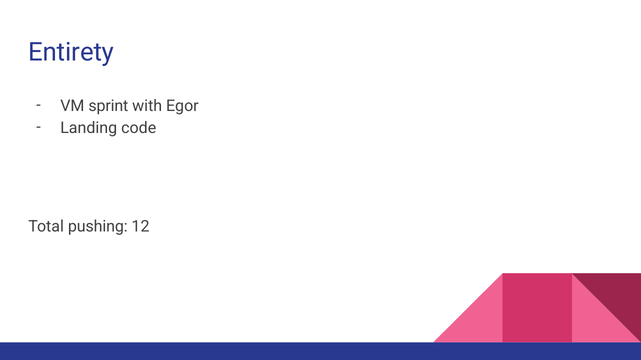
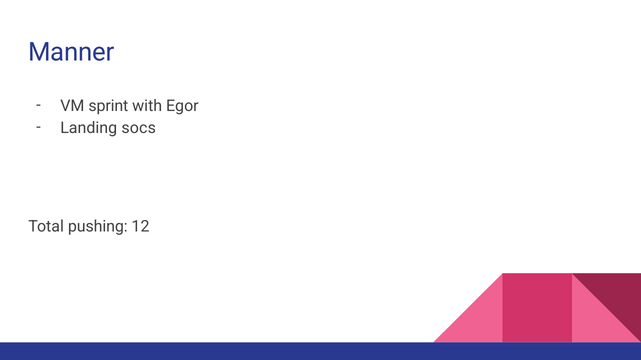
Entirety: Entirety -> Manner
code: code -> socs
